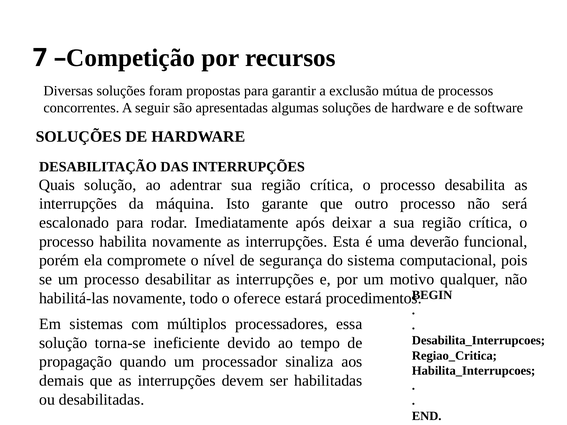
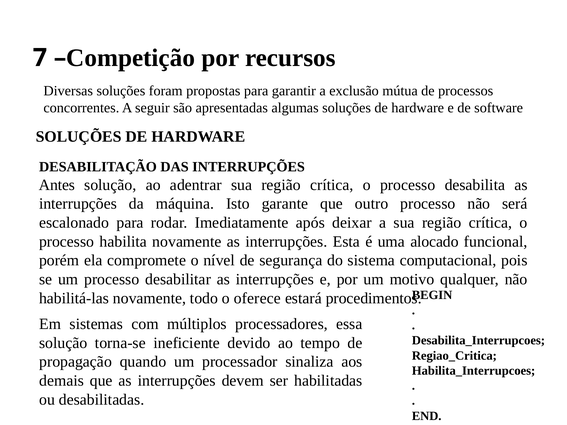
Quais: Quais -> Antes
deverão: deverão -> alocado
